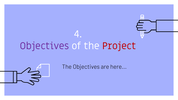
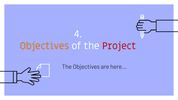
Objectives at (44, 46) colour: purple -> orange
